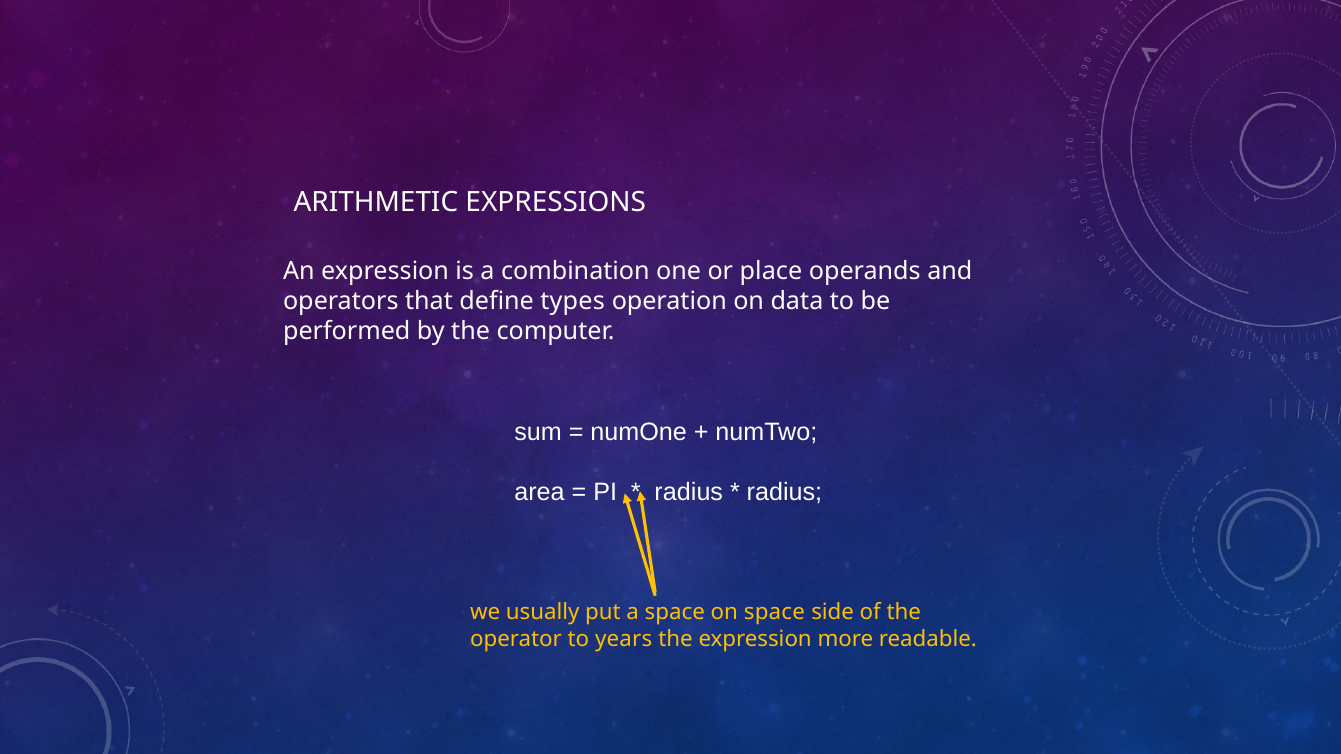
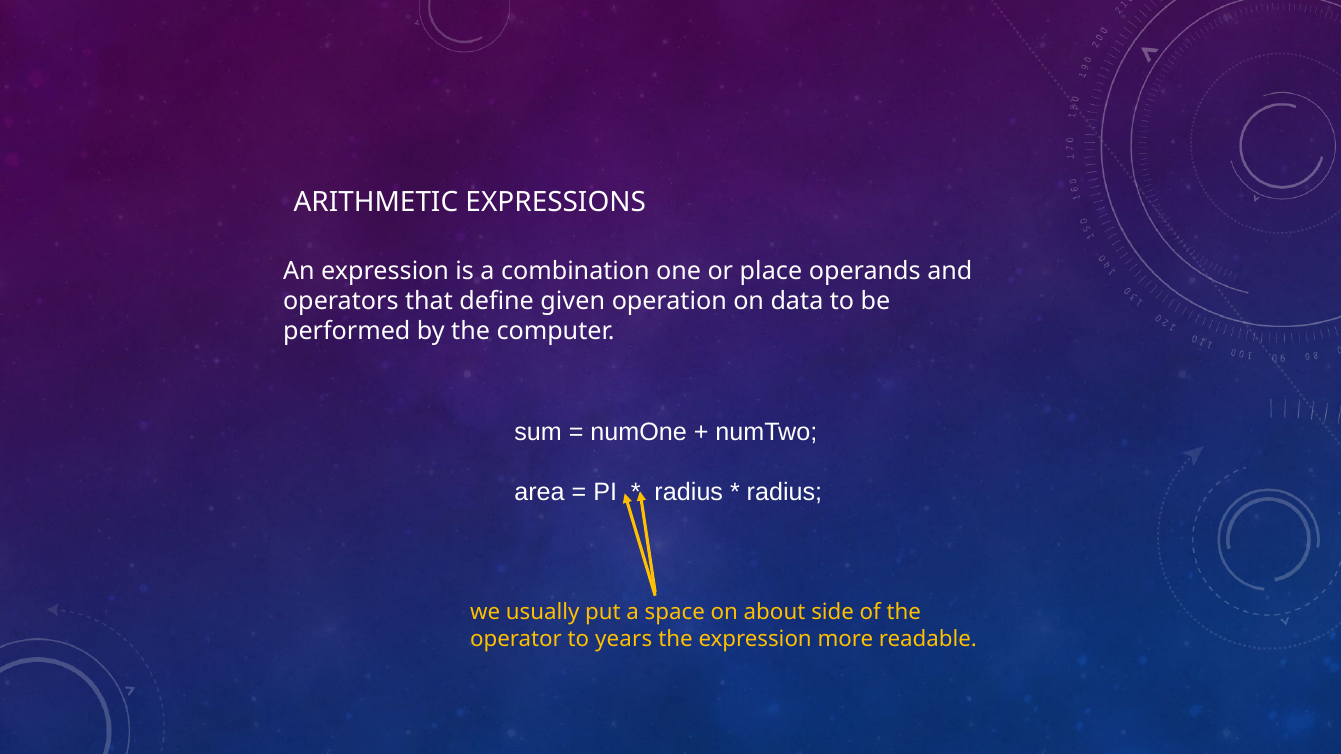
types: types -> given
on space: space -> about
